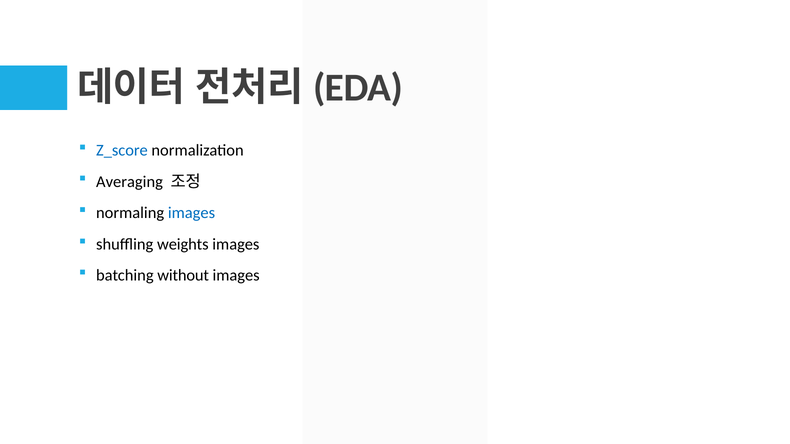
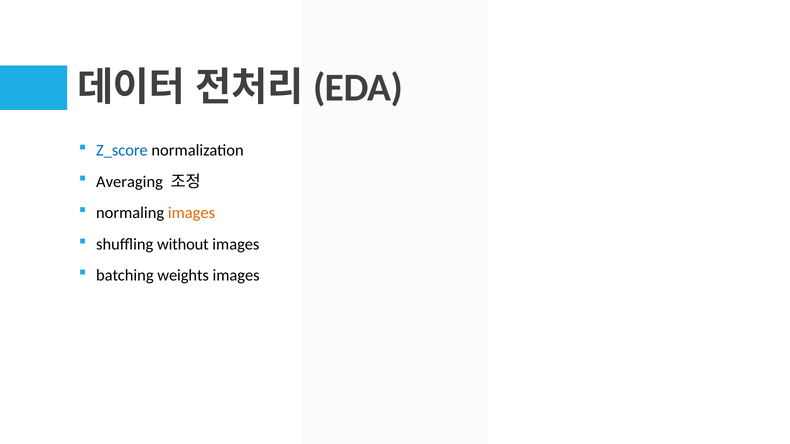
images at (192, 213) colour: blue -> orange
weights: weights -> without
without: without -> weights
